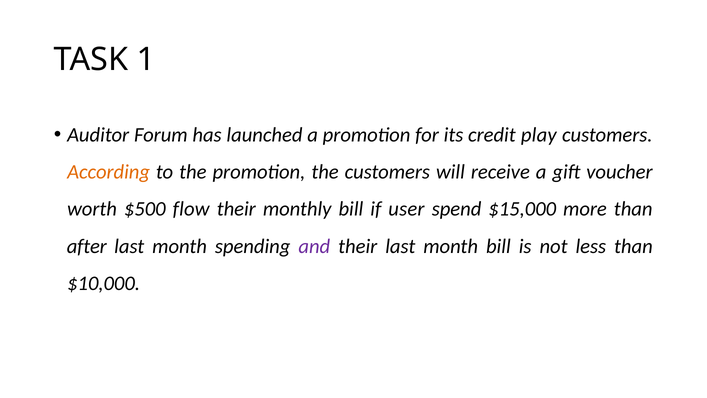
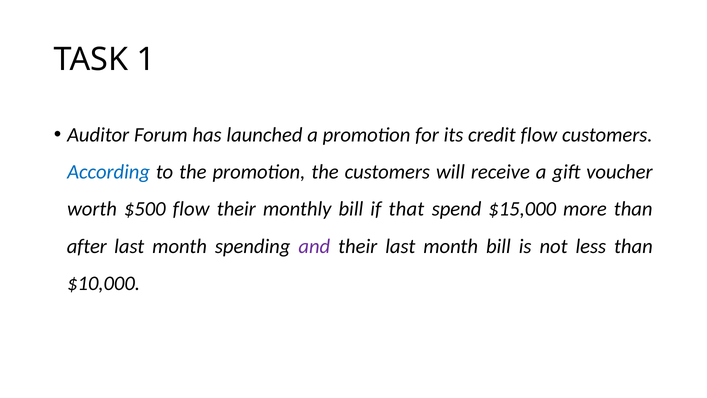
credit play: play -> flow
According colour: orange -> blue
user: user -> that
